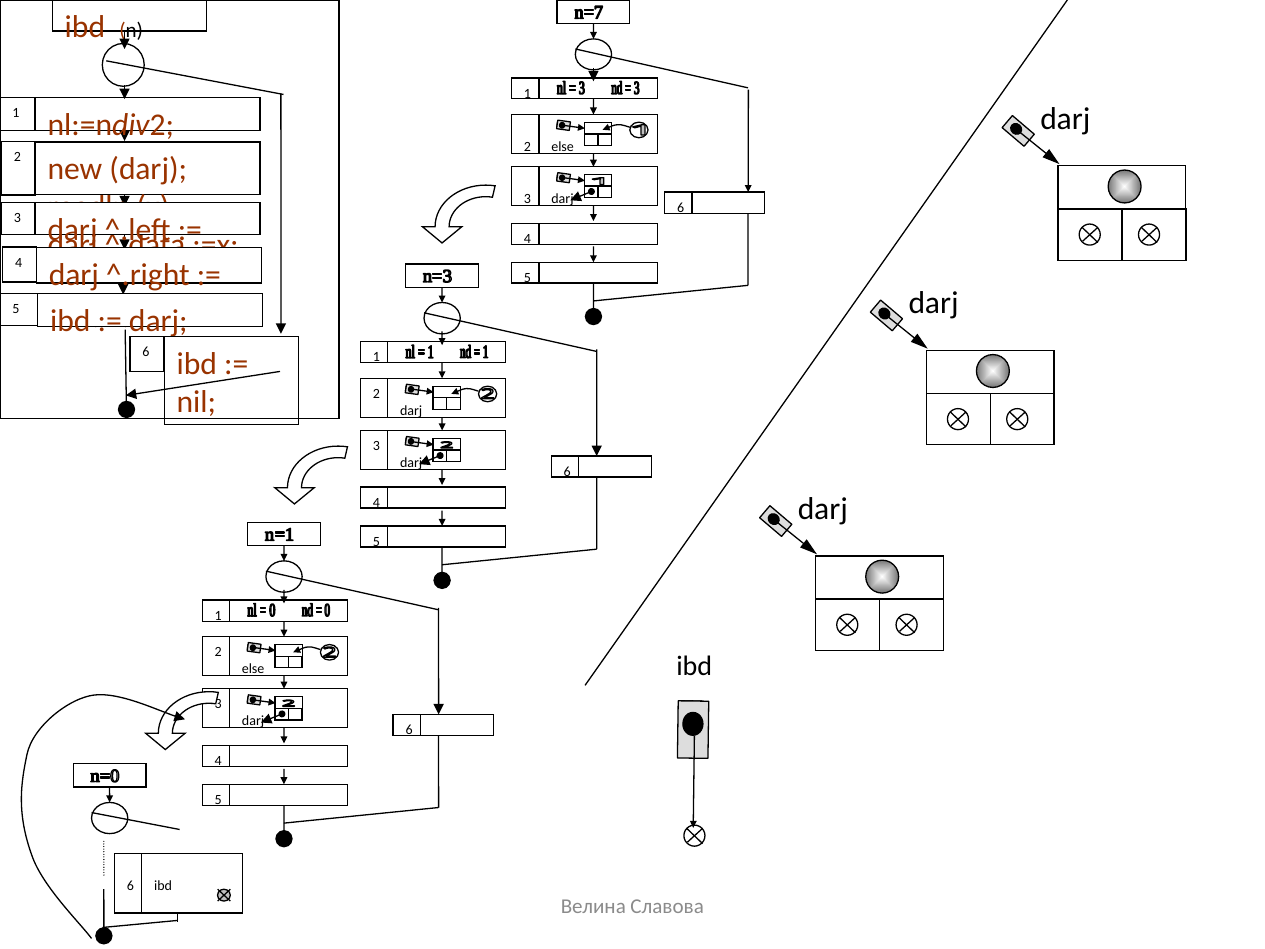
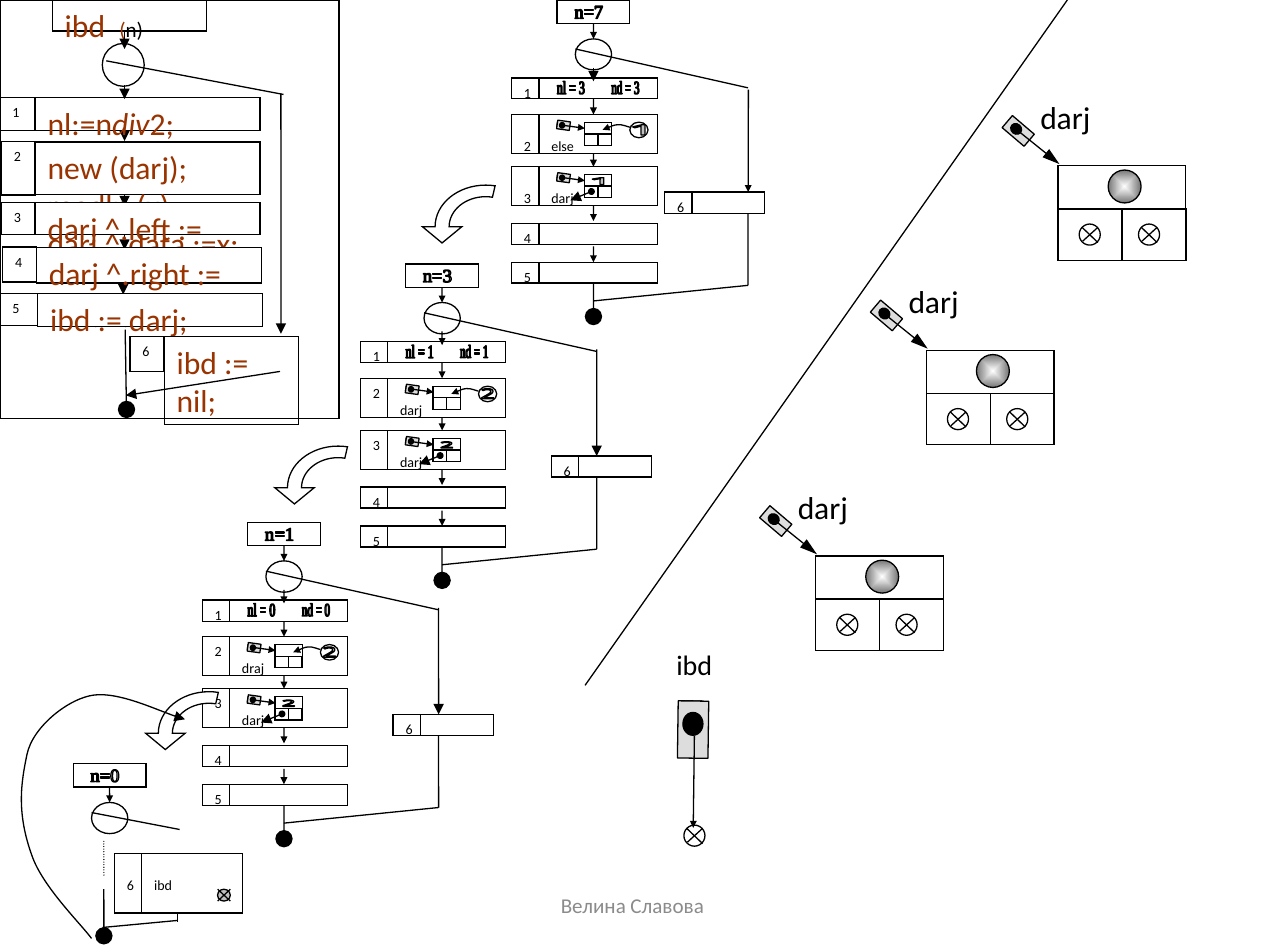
else at (253, 669): else -> draj
